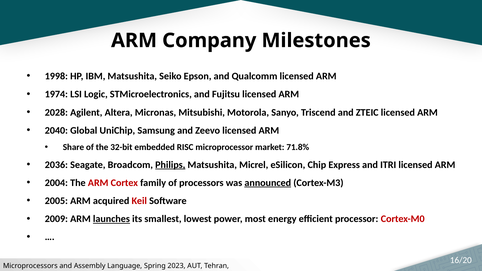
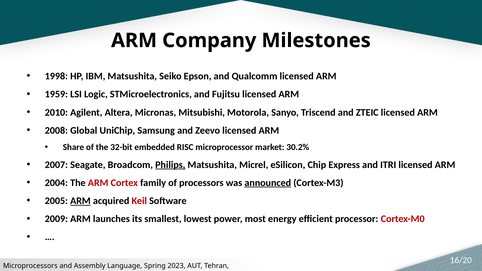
1974: 1974 -> 1959
2028: 2028 -> 2010
2040: 2040 -> 2008
71.8%: 71.8% -> 30.2%
2036: 2036 -> 2007
ARM at (80, 201) underline: none -> present
launches underline: present -> none
